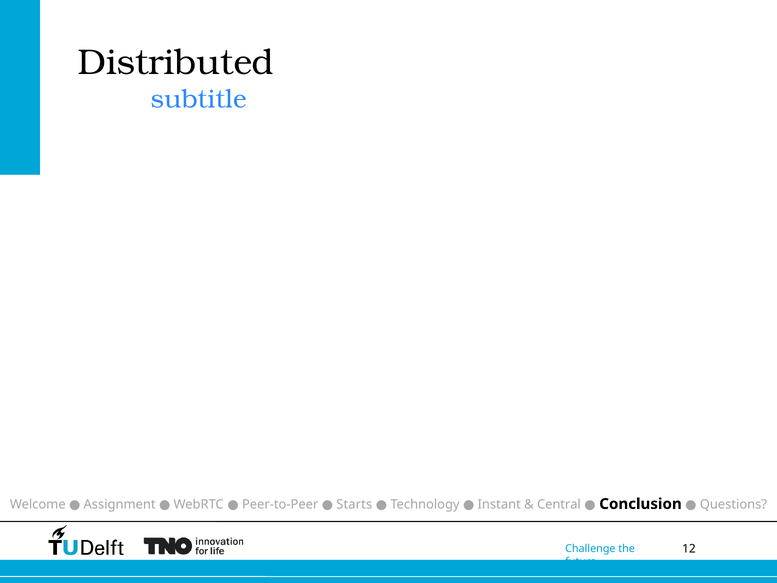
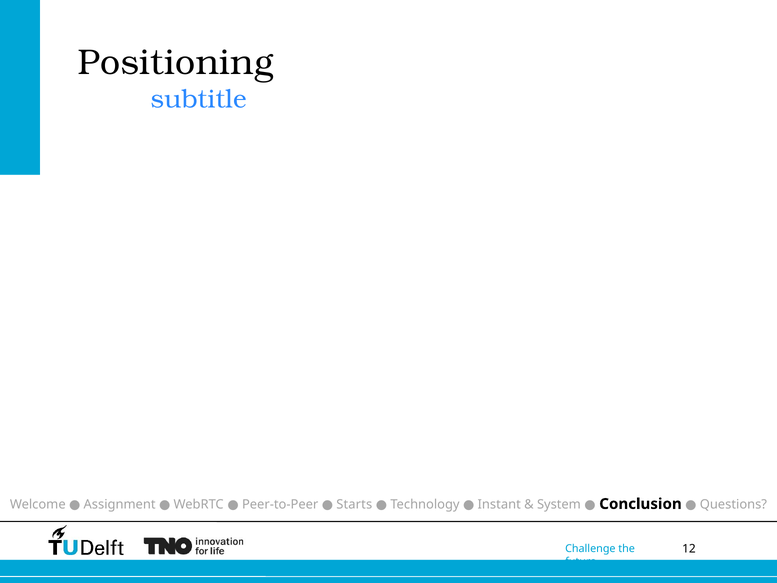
Distributed: Distributed -> Positioning
Central: Central -> System
